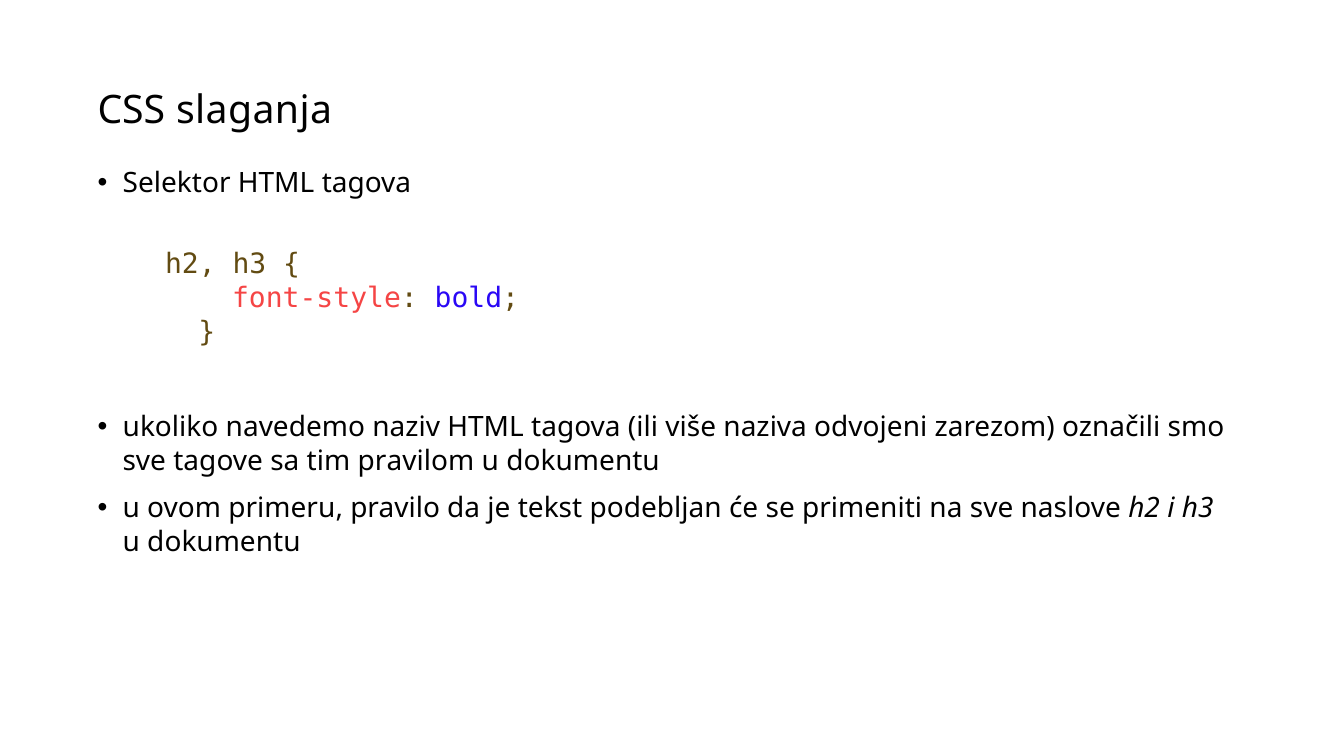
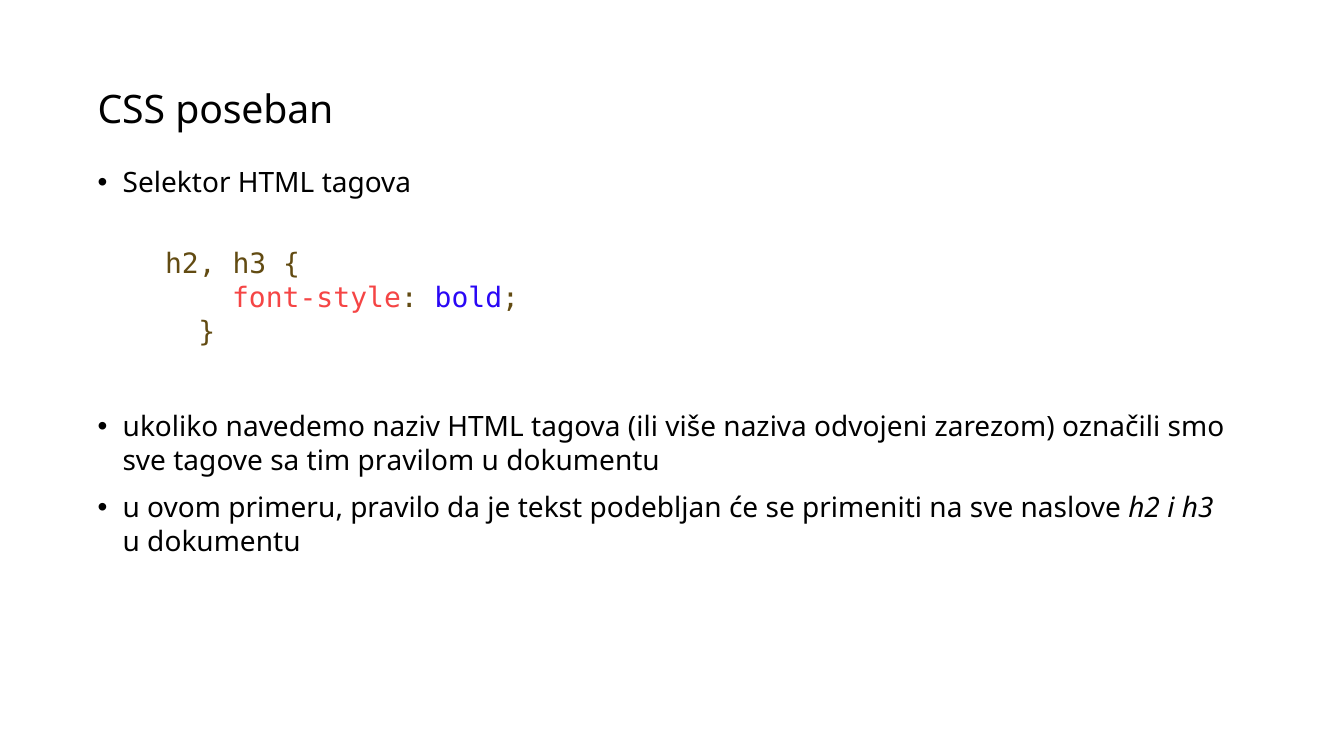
slaganja: slaganja -> poseban
